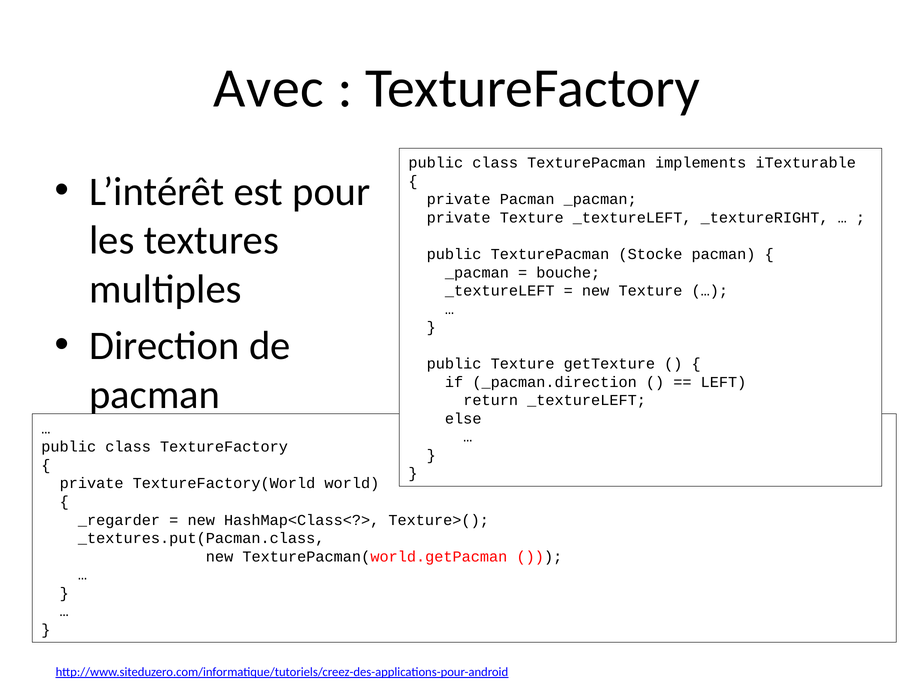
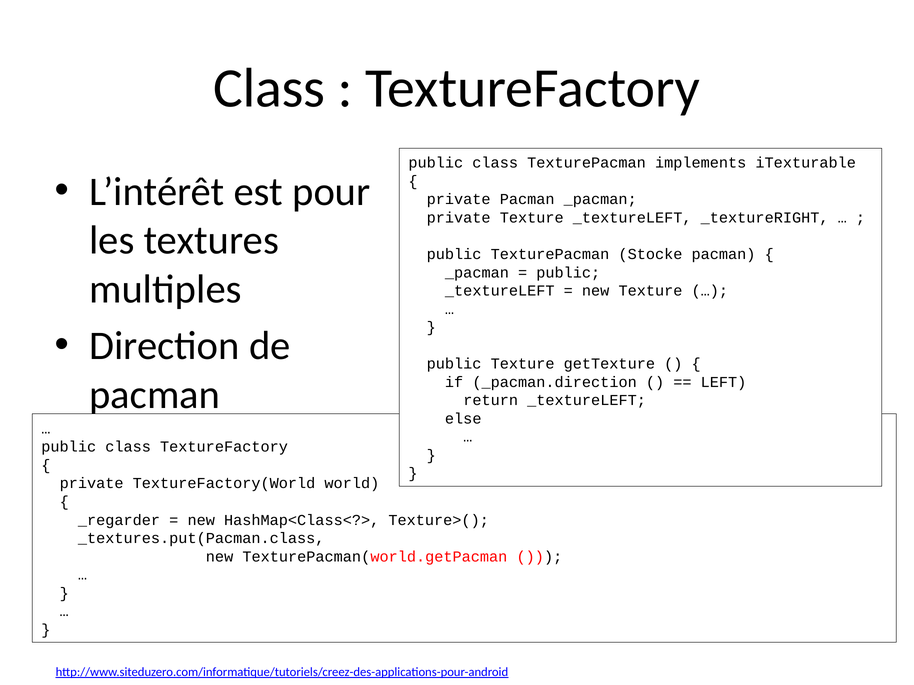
Avec at (269, 88): Avec -> Class
bouche at (568, 273): bouche -> public
